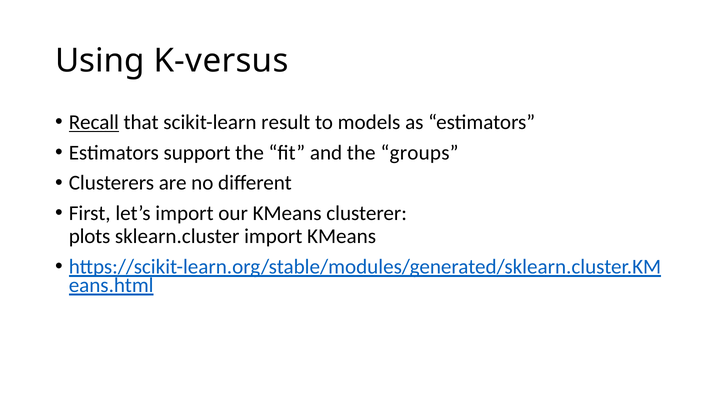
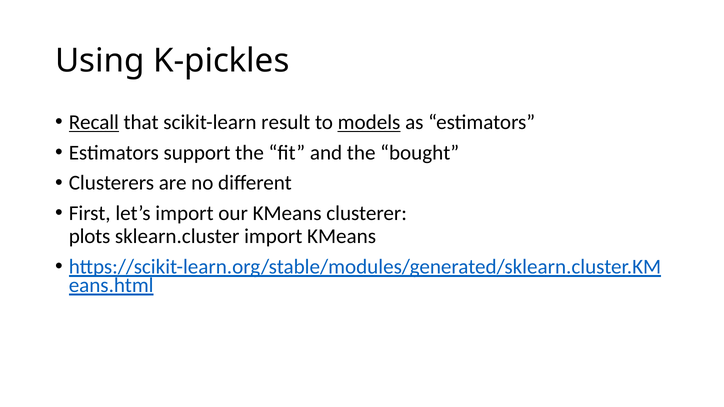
K-versus: K-versus -> K-pickles
models underline: none -> present
groups: groups -> bought
